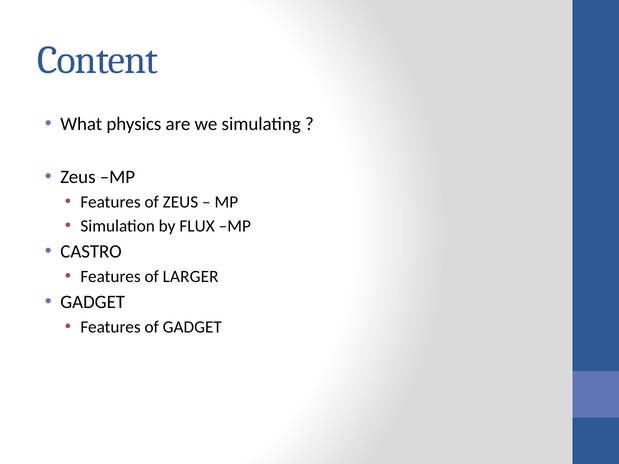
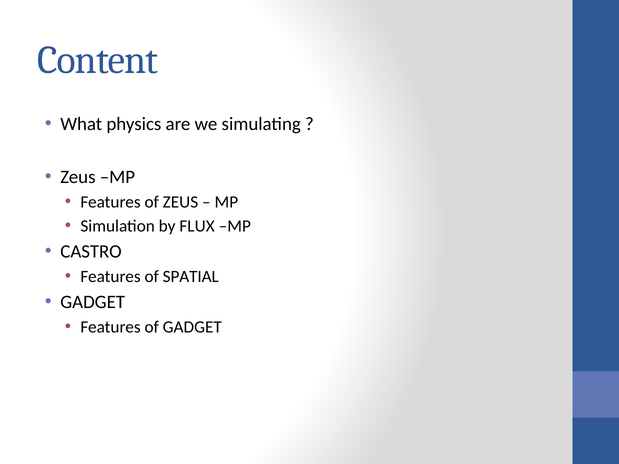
LARGER: LARGER -> SPATIAL
